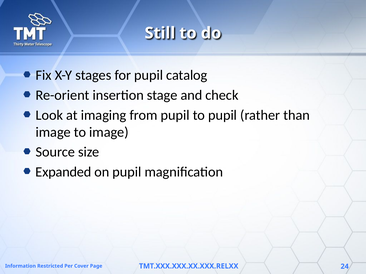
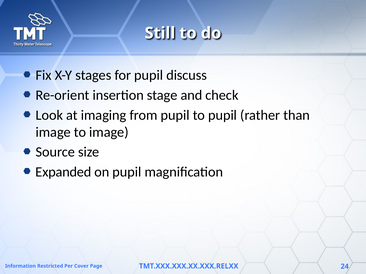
catalog: catalog -> discuss
